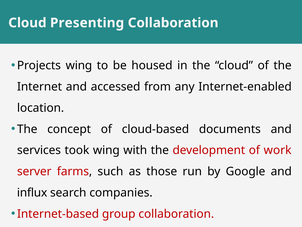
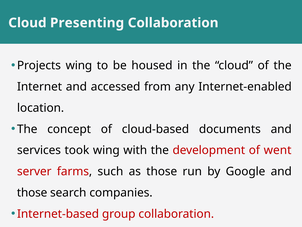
work: work -> went
influx at (32, 192): influx -> those
